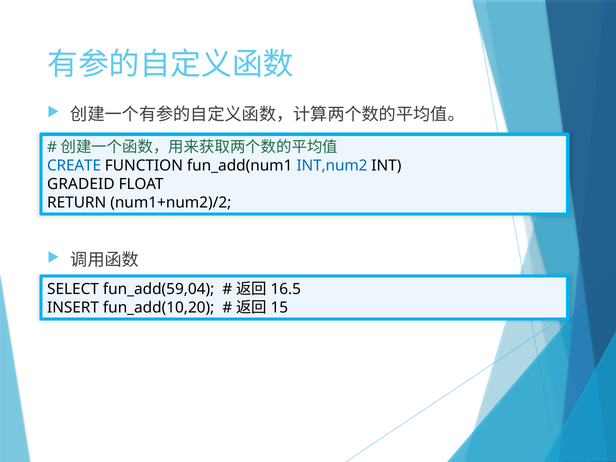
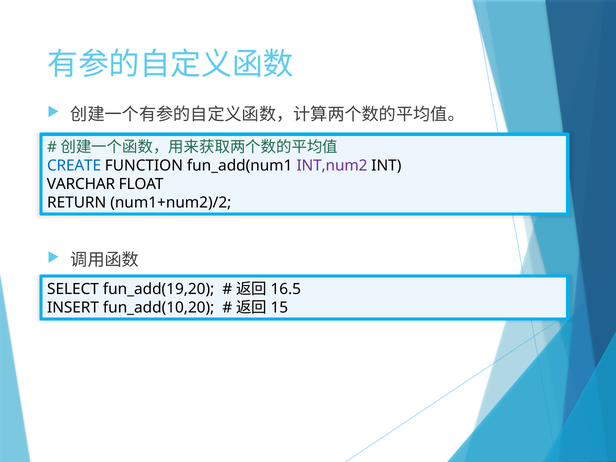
INT,num2 colour: blue -> purple
GRADEID: GRADEID -> VARCHAR
fun_add(59,04: fun_add(59,04 -> fun_add(19,20
